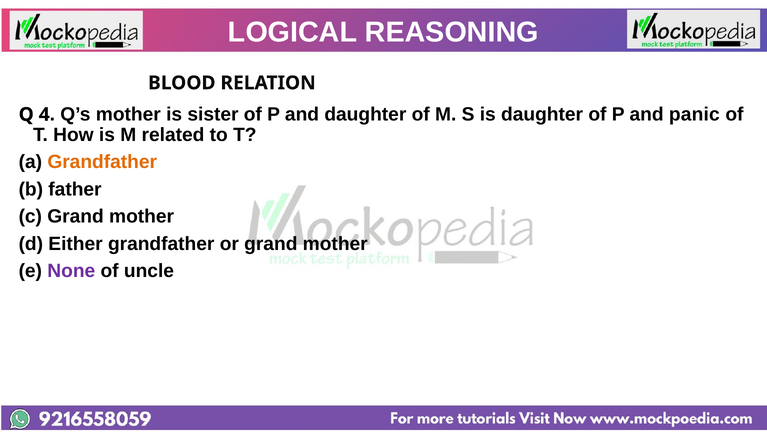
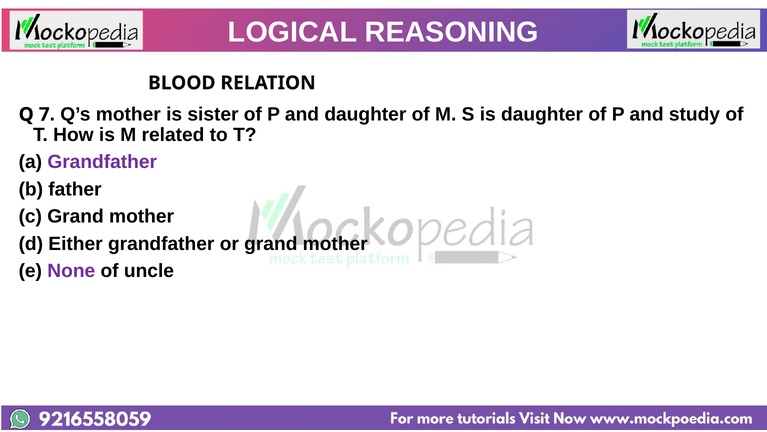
4: 4 -> 7
panic: panic -> study
Grandfather at (102, 162) colour: orange -> purple
